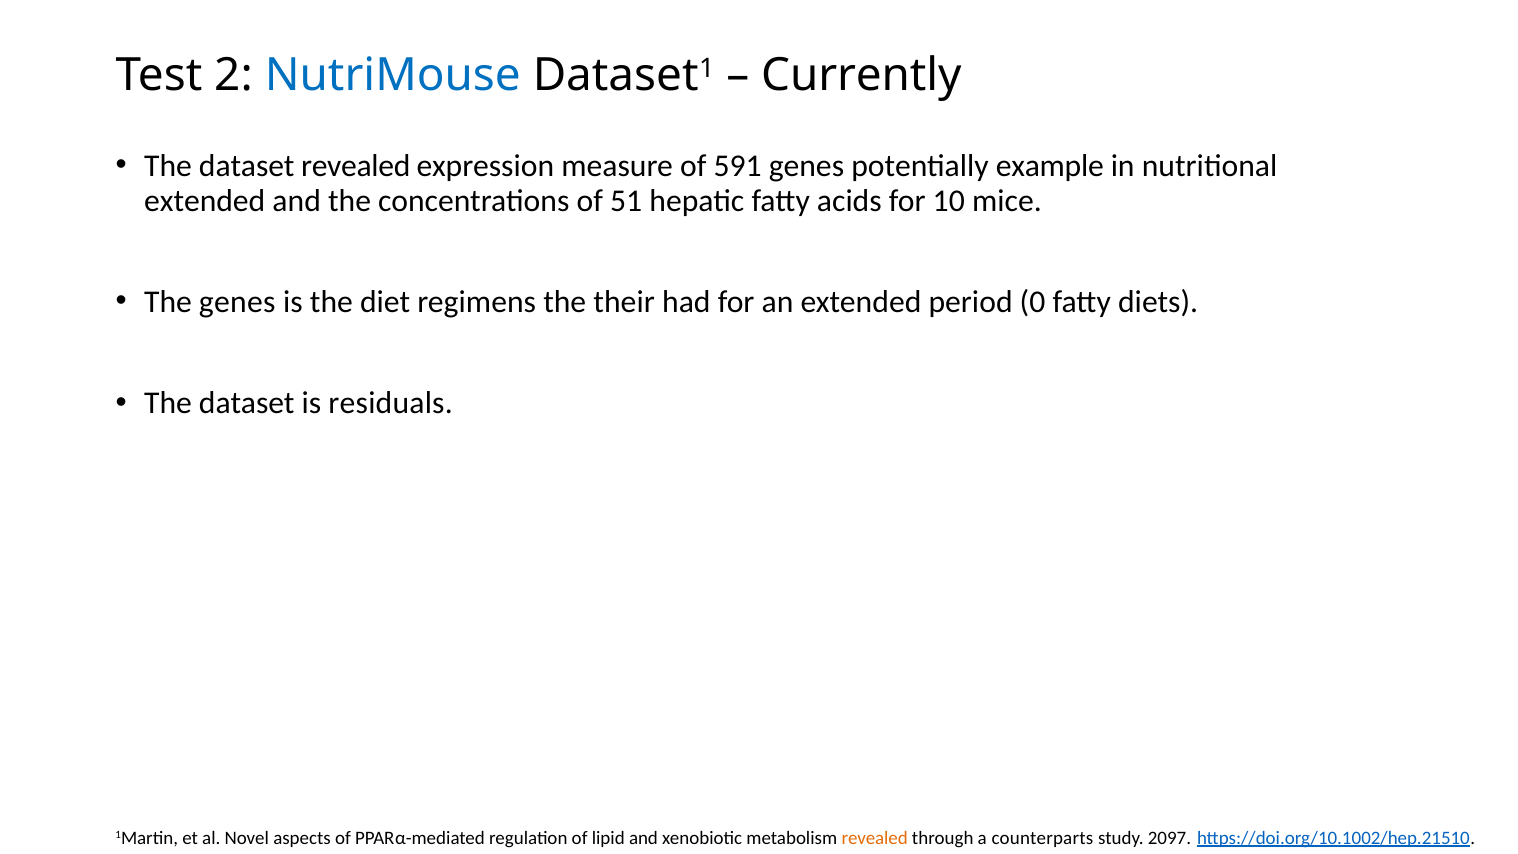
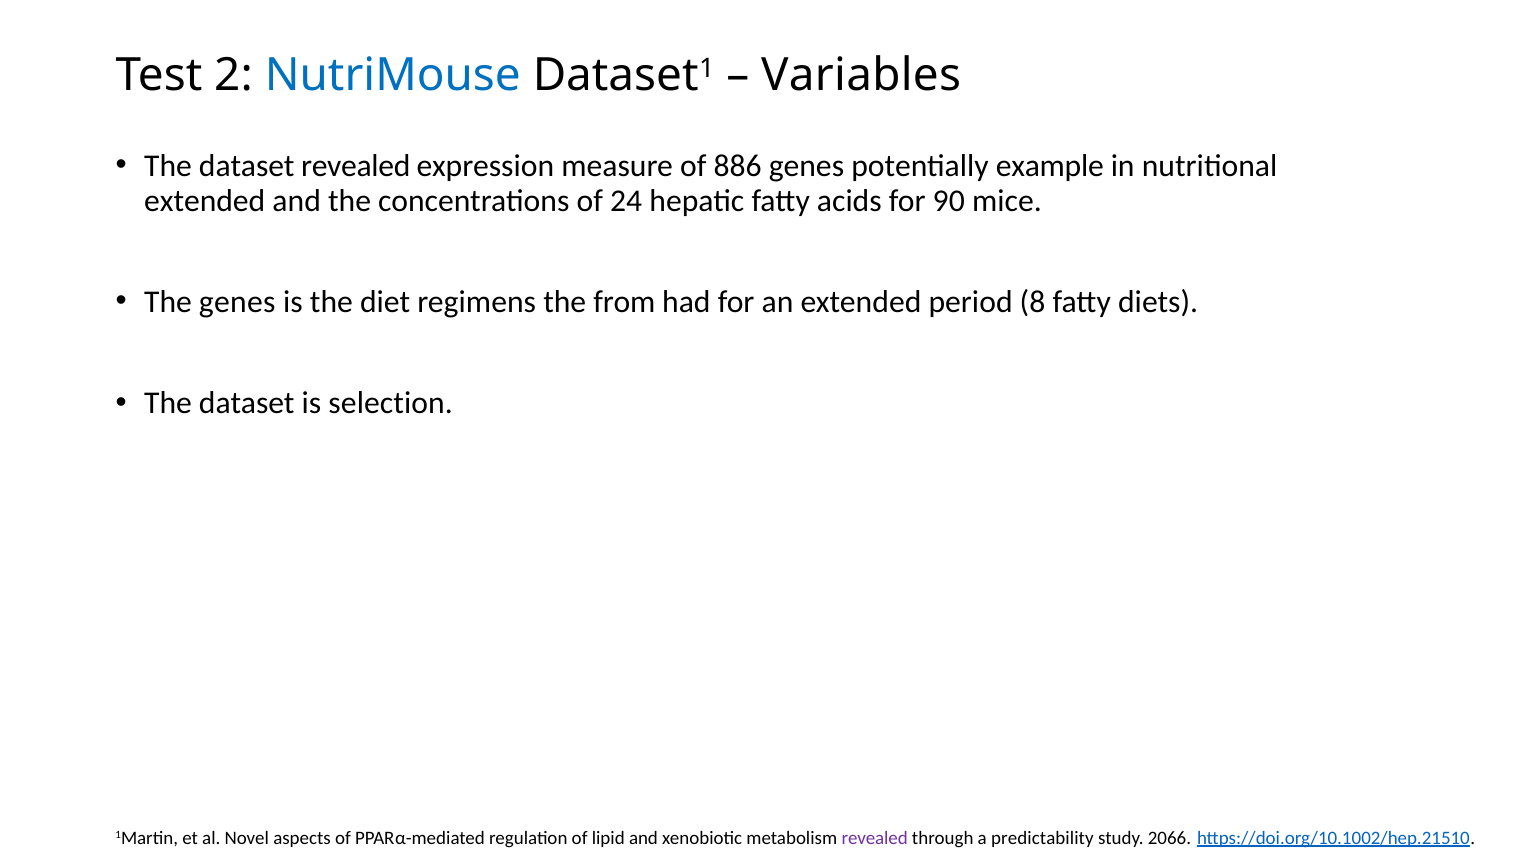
Currently: Currently -> Variables
591: 591 -> 886
51: 51 -> 24
10: 10 -> 90
their: their -> from
0: 0 -> 8
residuals: residuals -> selection
revealed at (875, 838) colour: orange -> purple
counterparts: counterparts -> predictability
2097: 2097 -> 2066
